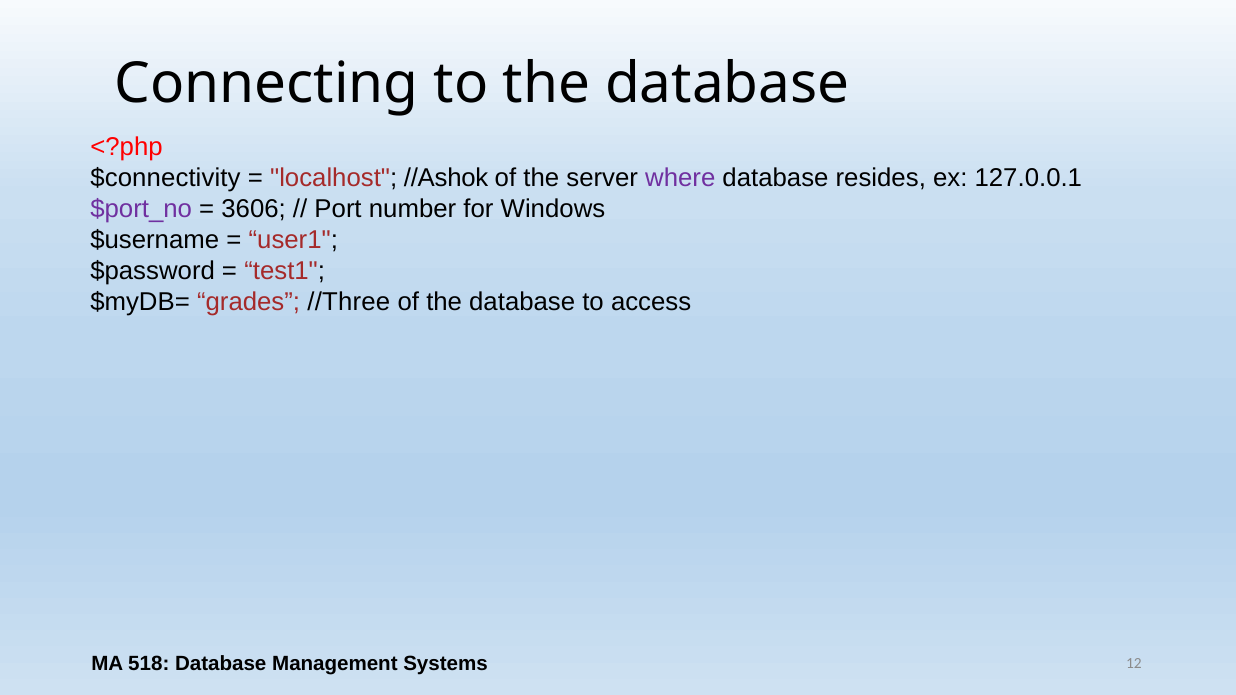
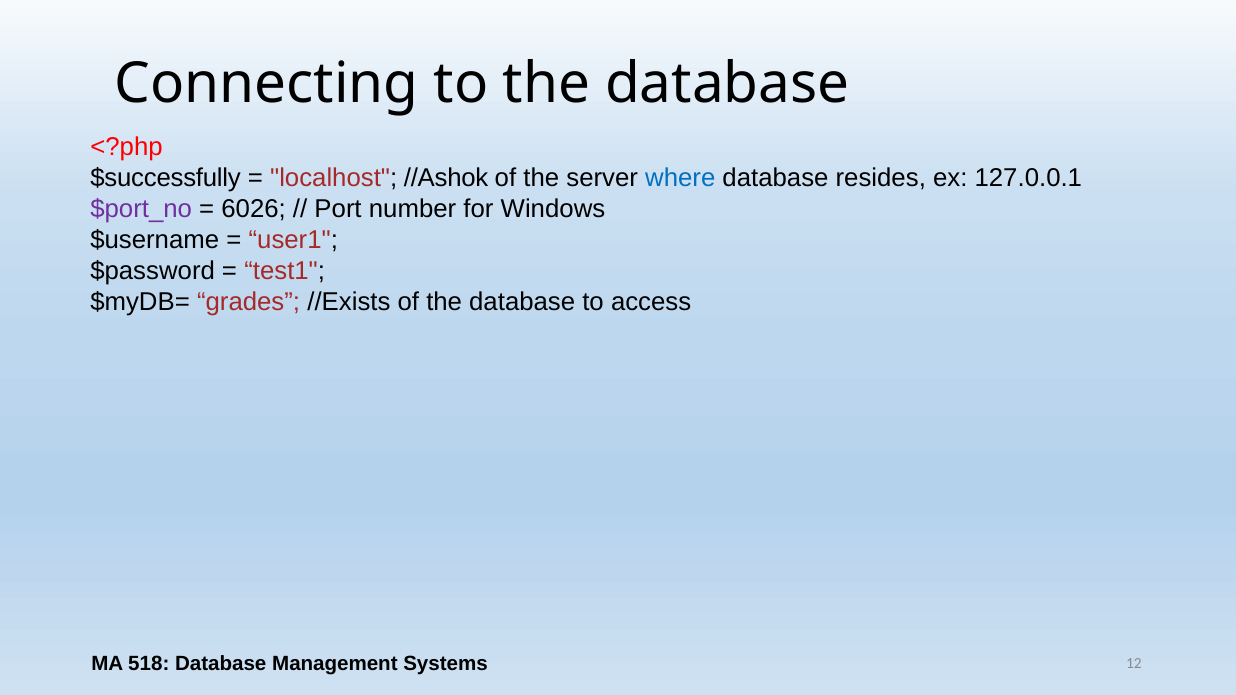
$connectivity: $connectivity -> $successfully
where colour: purple -> blue
3606: 3606 -> 6026
//Three: //Three -> //Exists
